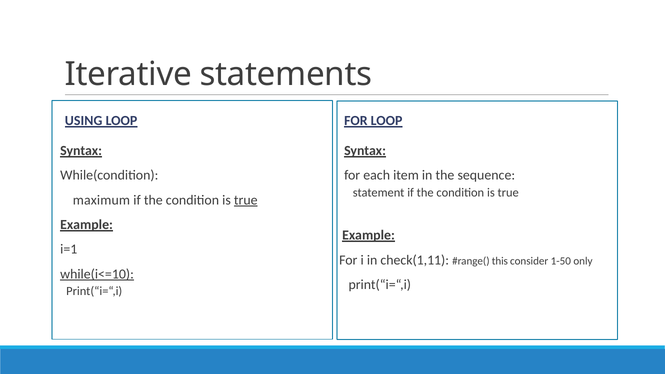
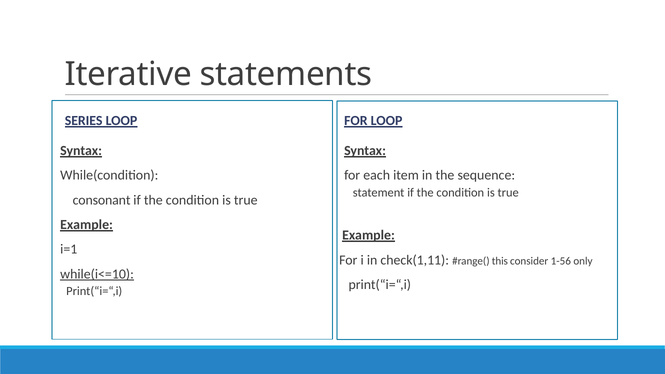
USING: USING -> SERIES
maximum: maximum -> consonant
true at (246, 200) underline: present -> none
1-50: 1-50 -> 1-56
